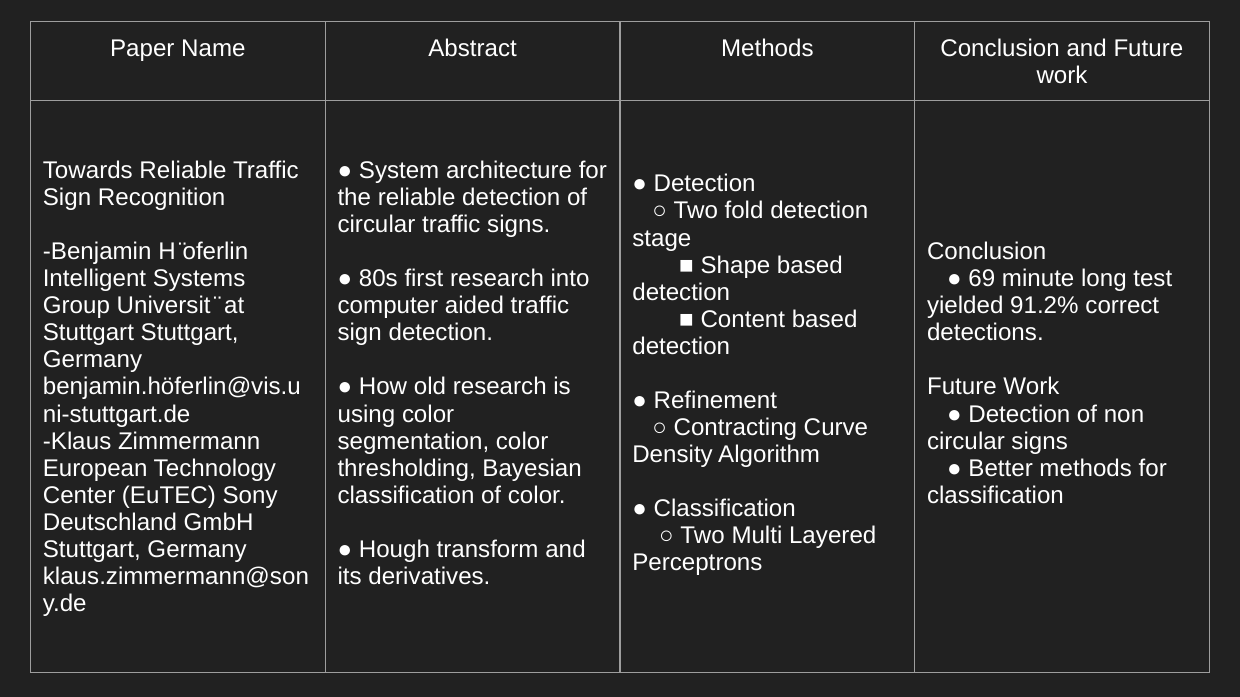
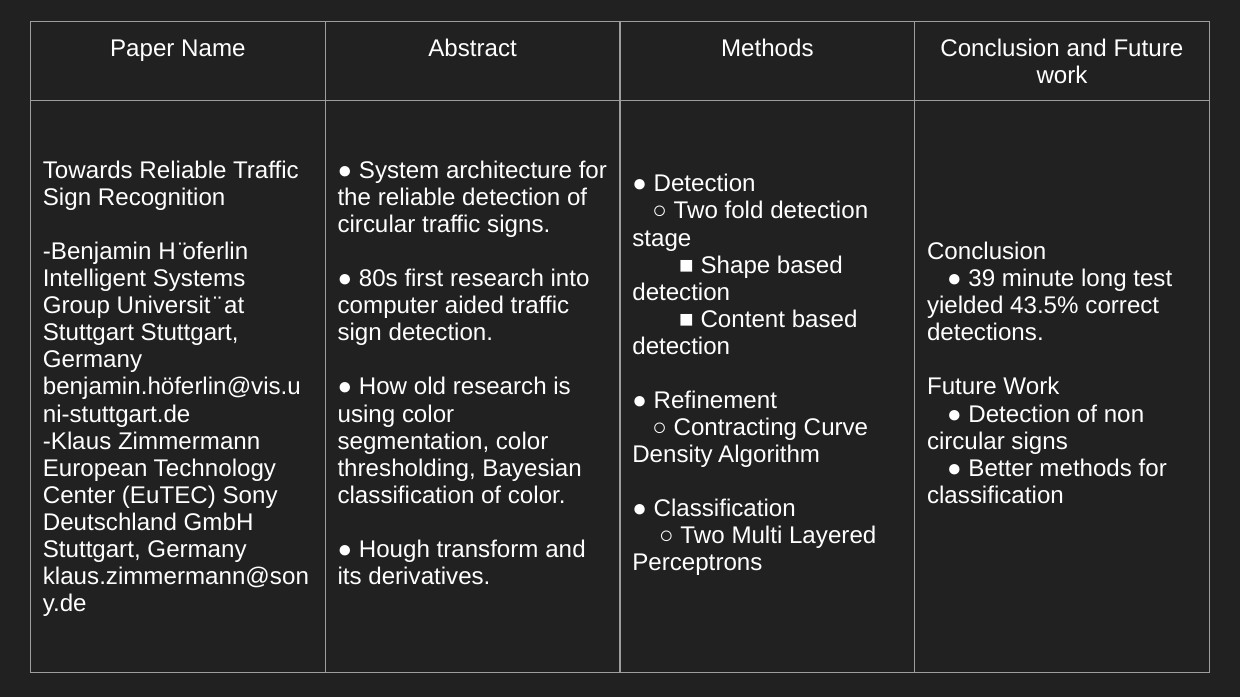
69: 69 -> 39
91.2%: 91.2% -> 43.5%
